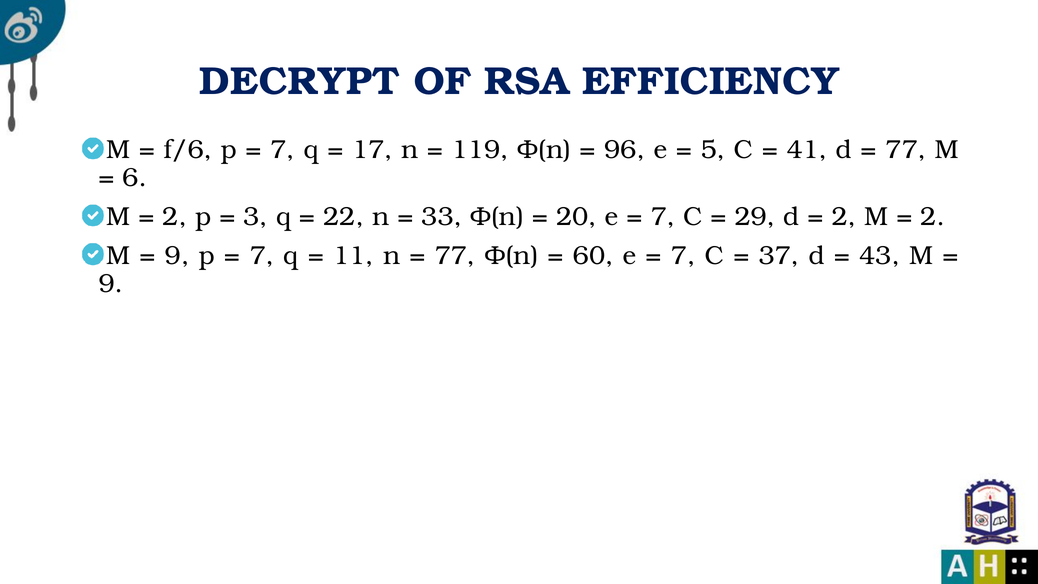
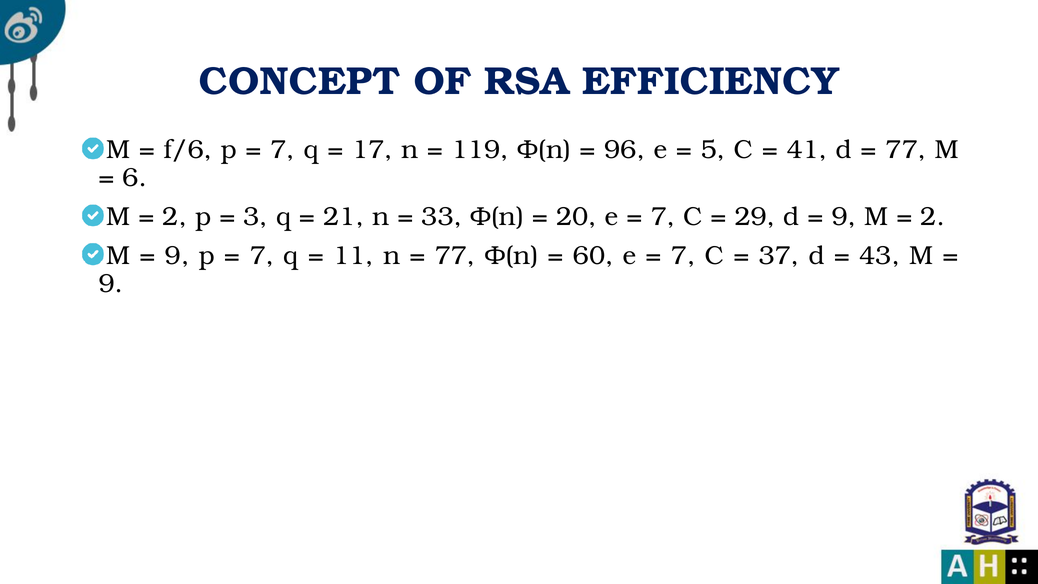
DECRYPT: DECRYPT -> CONCEPT
22: 22 -> 21
2 at (844, 217): 2 -> 9
